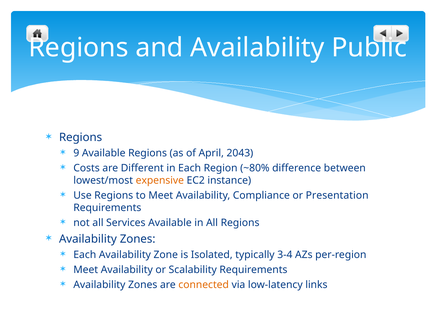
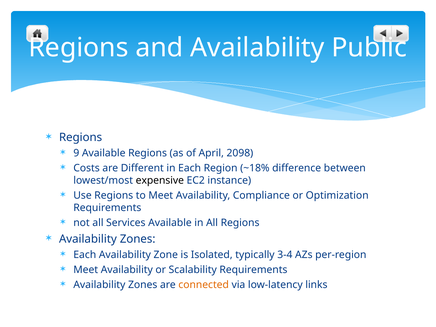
2043: 2043 -> 2098
~80%: ~80% -> ~18%
expensive colour: orange -> black
Presentation: Presentation -> Optimization
